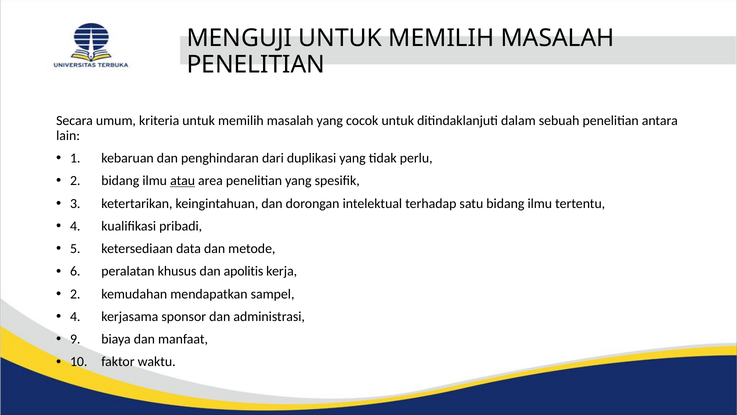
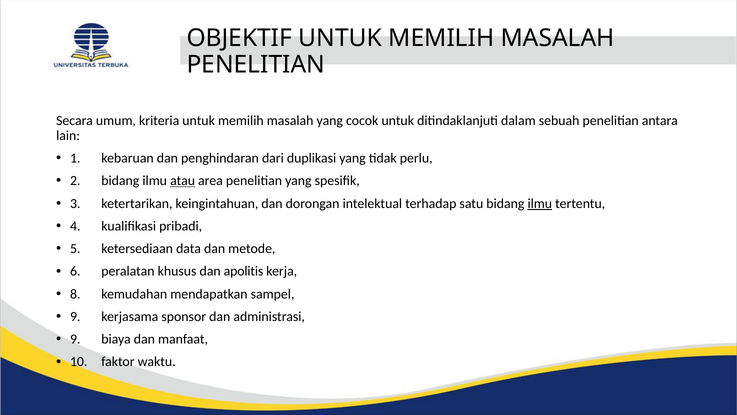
MENGUJI: MENGUJI -> OBJEKTIF
ilmu at (540, 203) underline: none -> present
2 at (75, 294): 2 -> 8
4 at (75, 316): 4 -> 9
